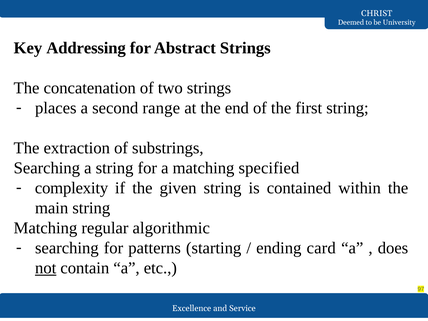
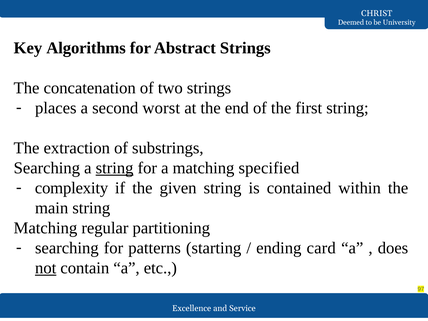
Addressing: Addressing -> Algorithms
range: range -> worst
string at (115, 168) underline: none -> present
algorithmic: algorithmic -> partitioning
